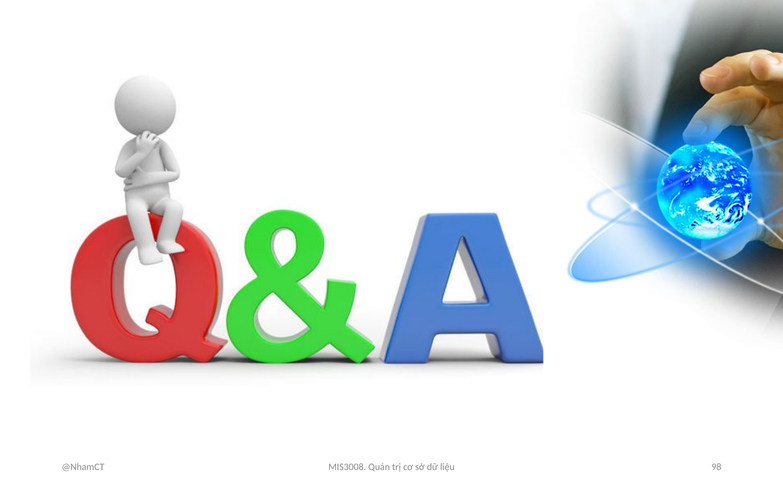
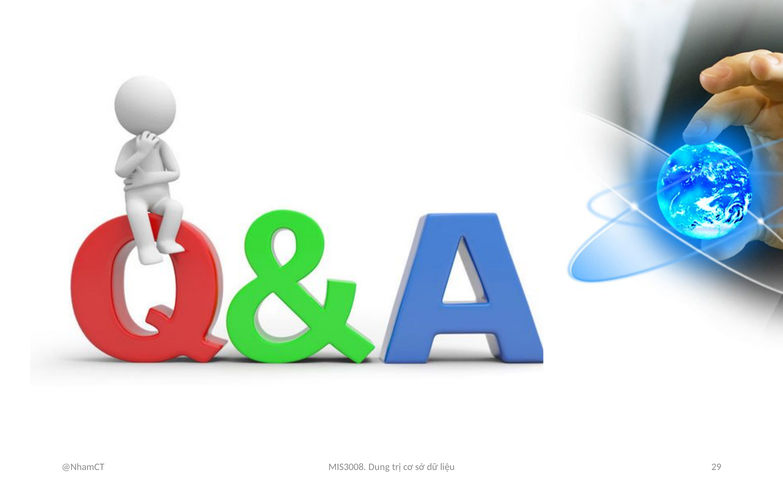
Quán: Quán -> Dung
98: 98 -> 29
